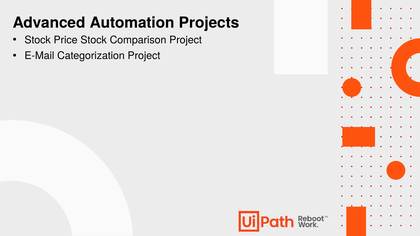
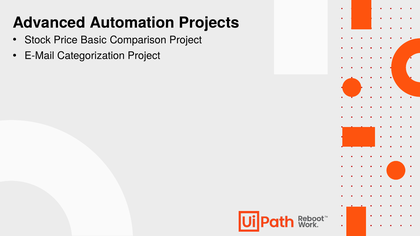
Price Stock: Stock -> Basic
